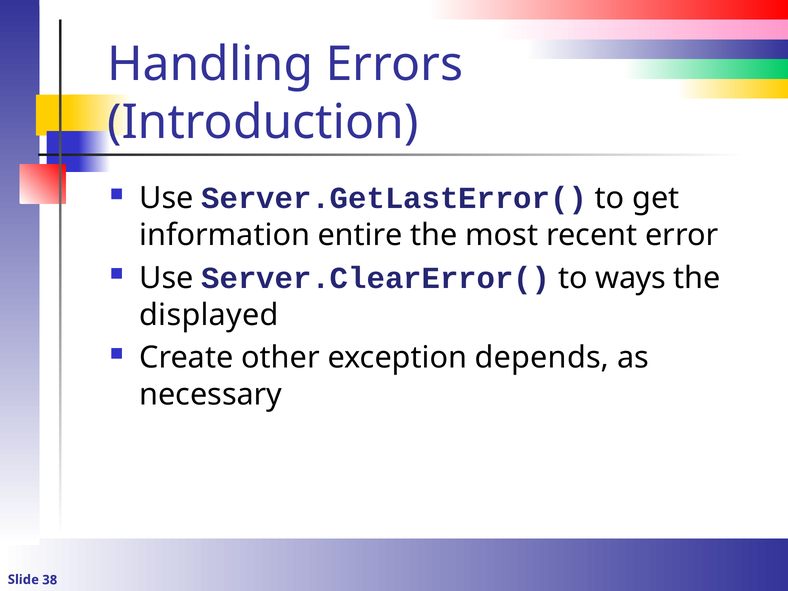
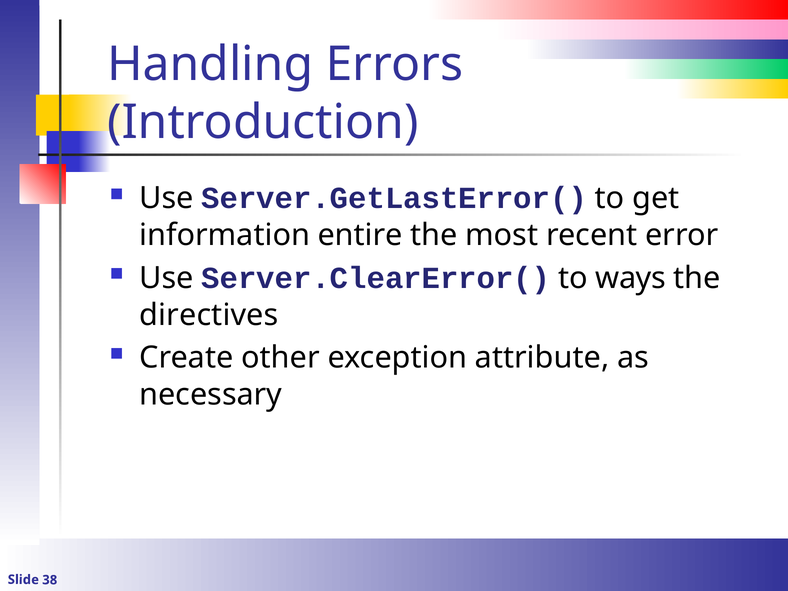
displayed: displayed -> directives
depends: depends -> attribute
